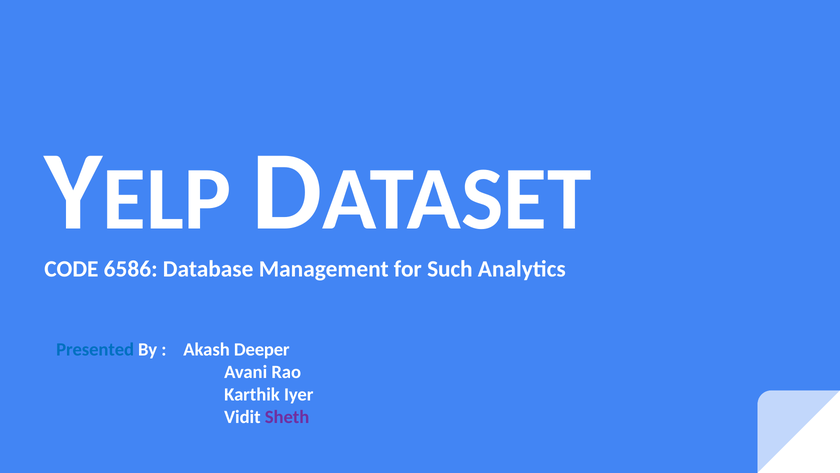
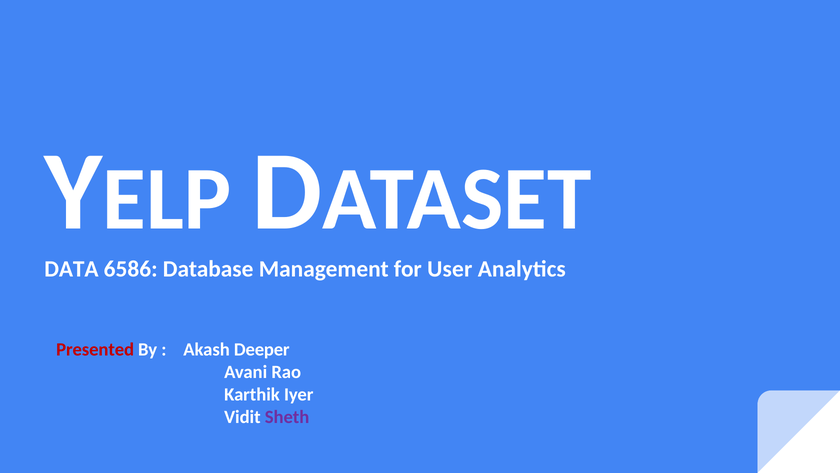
CODE: CODE -> DATA
Such: Such -> User
Presented colour: blue -> red
